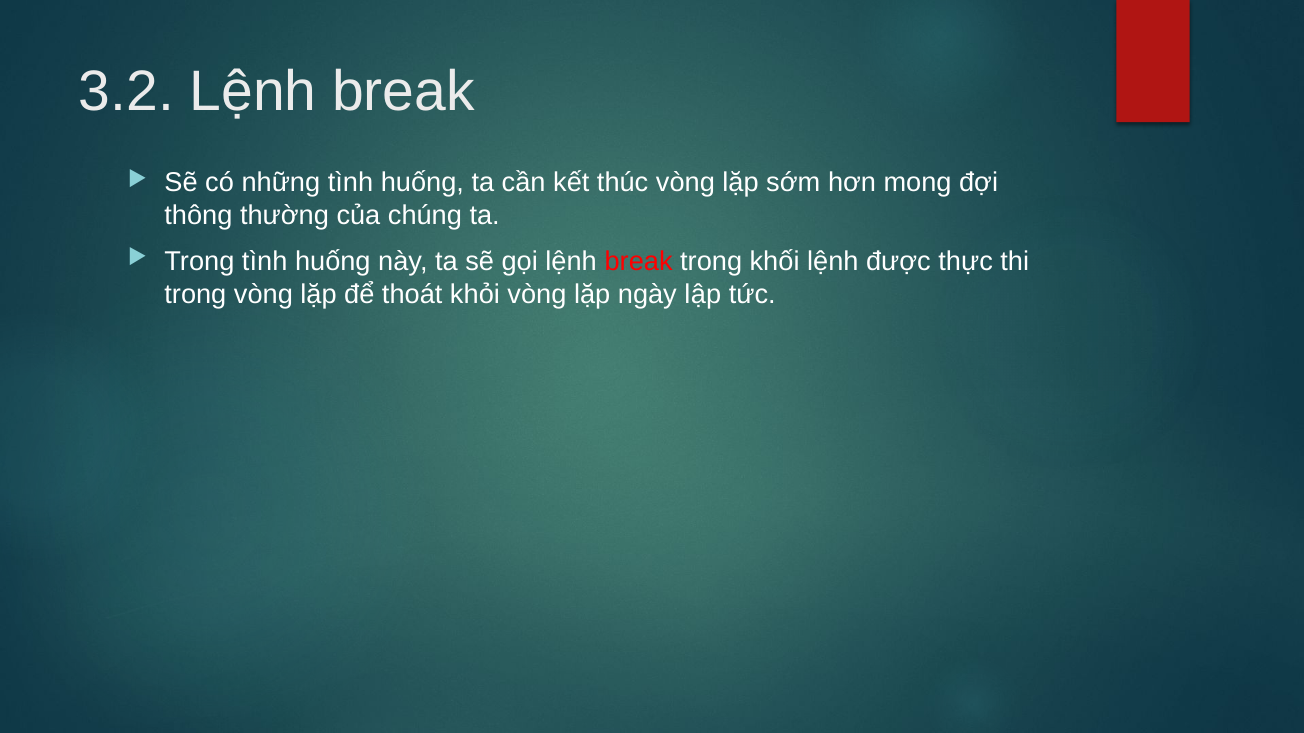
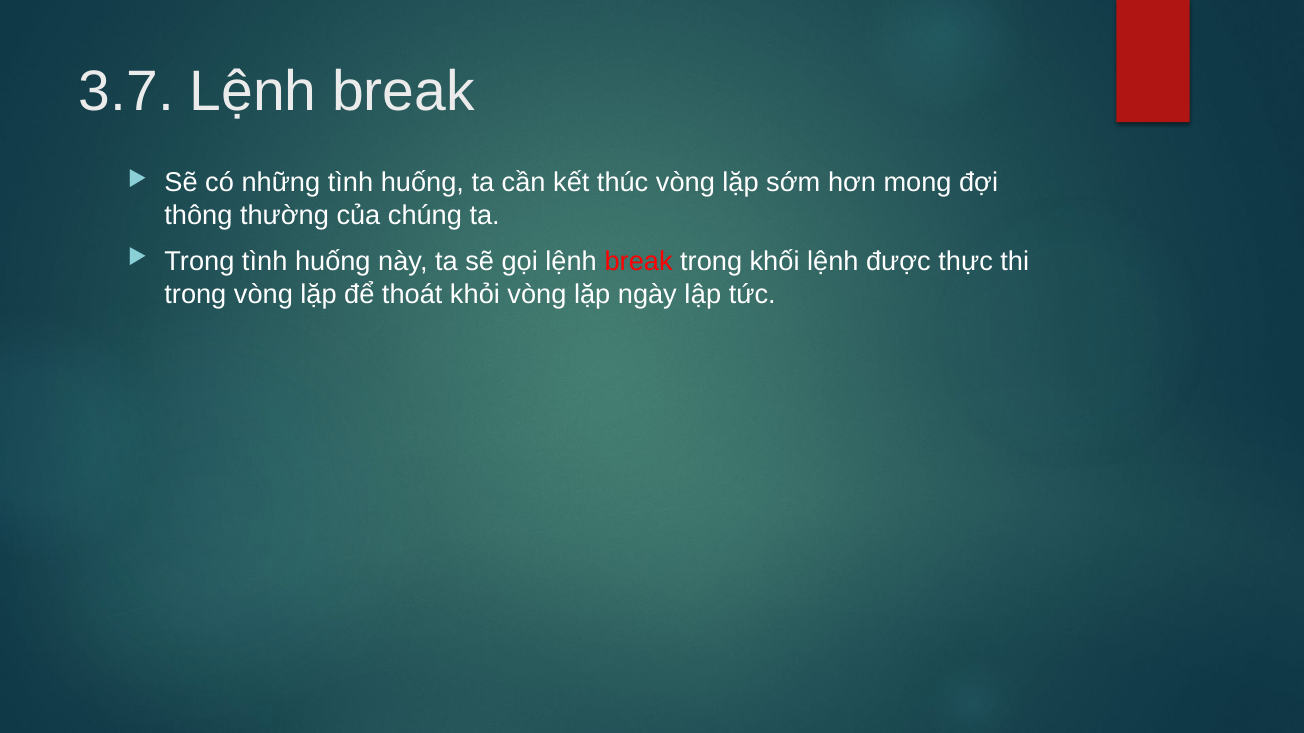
3.2: 3.2 -> 3.7
